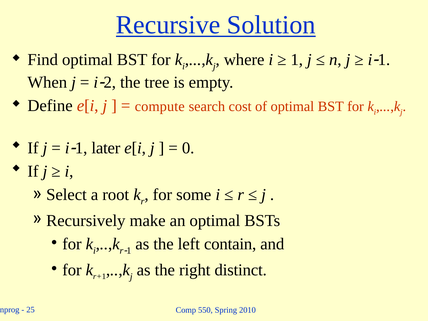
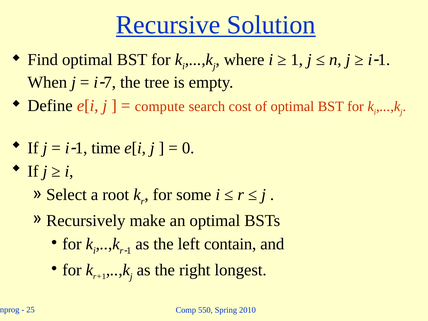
2: 2 -> 7
later: later -> time
distinct: distinct -> longest
